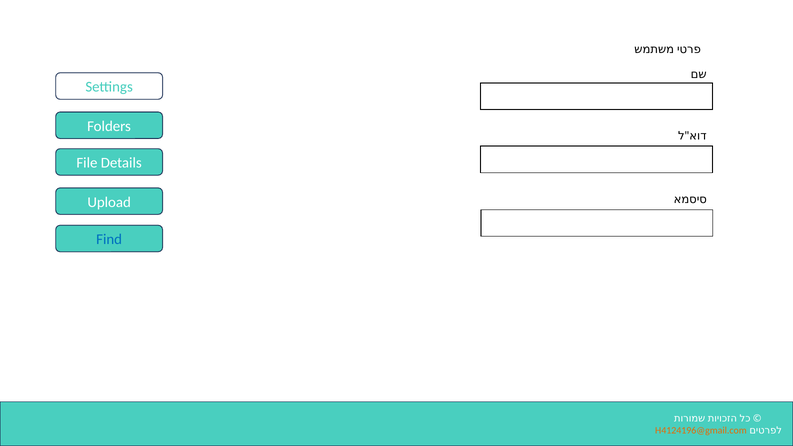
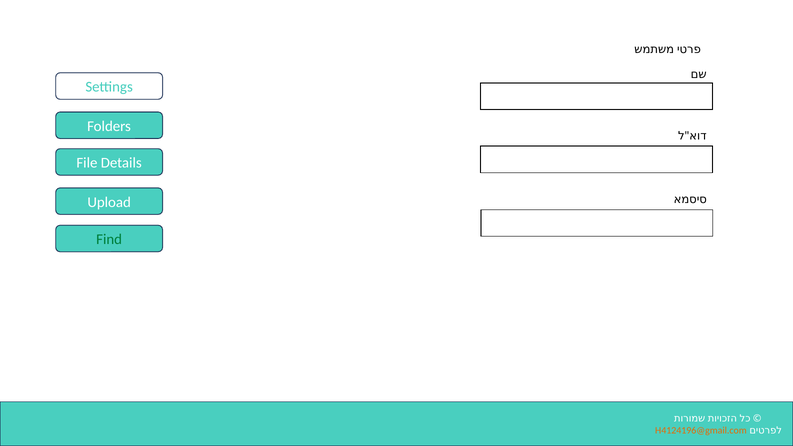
Find colour: blue -> green
